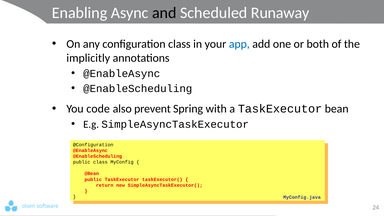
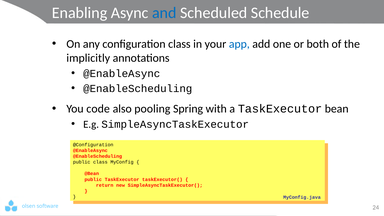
and colour: black -> blue
Runaway: Runaway -> Schedule
prevent: prevent -> pooling
